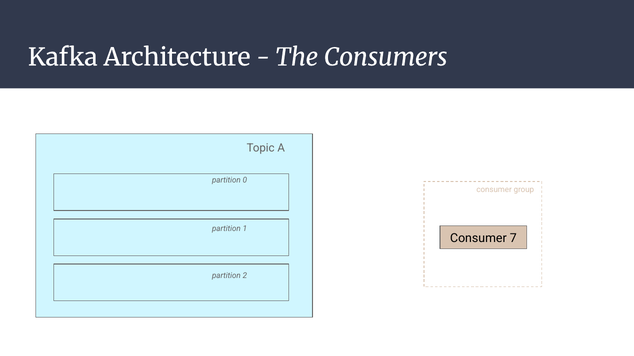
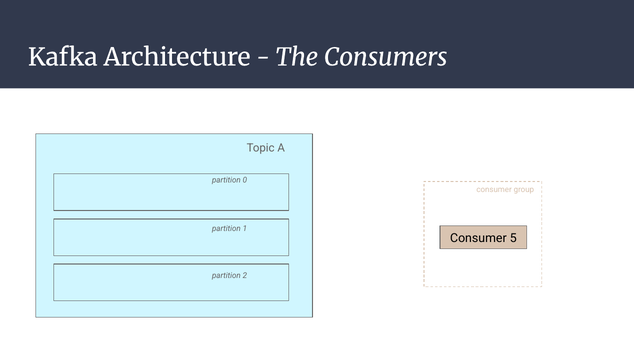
7: 7 -> 5
